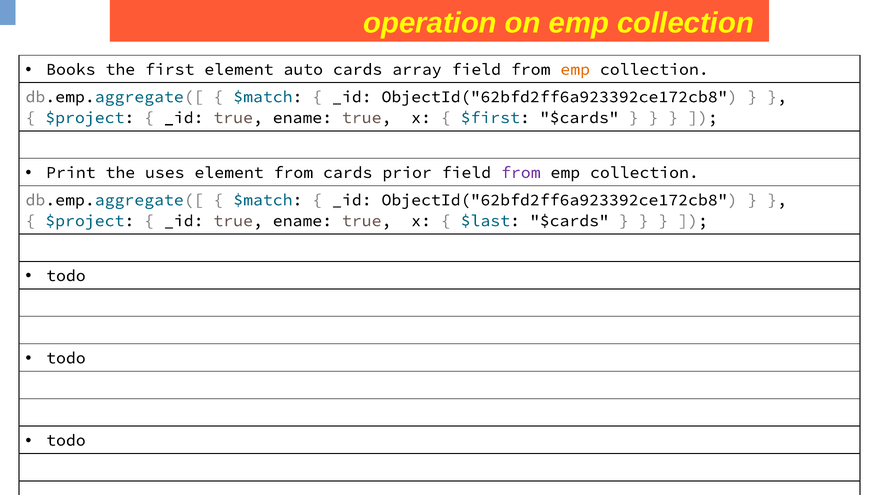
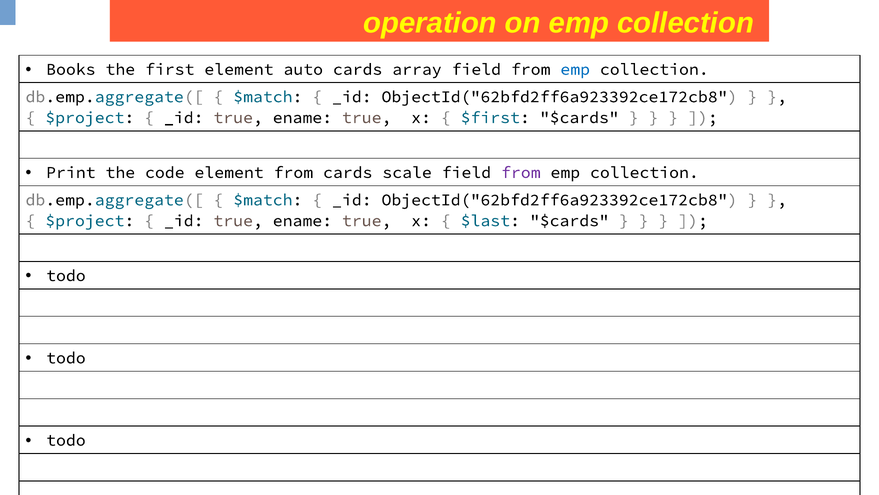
emp at (575, 69) colour: orange -> blue
uses: uses -> code
prior: prior -> scale
